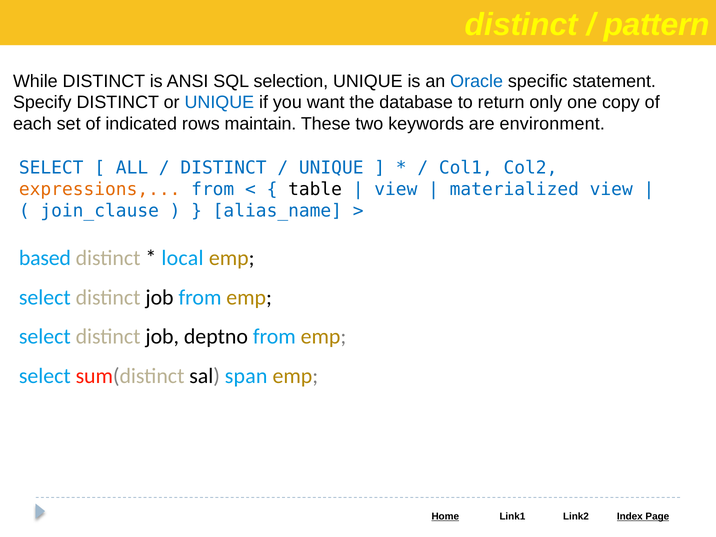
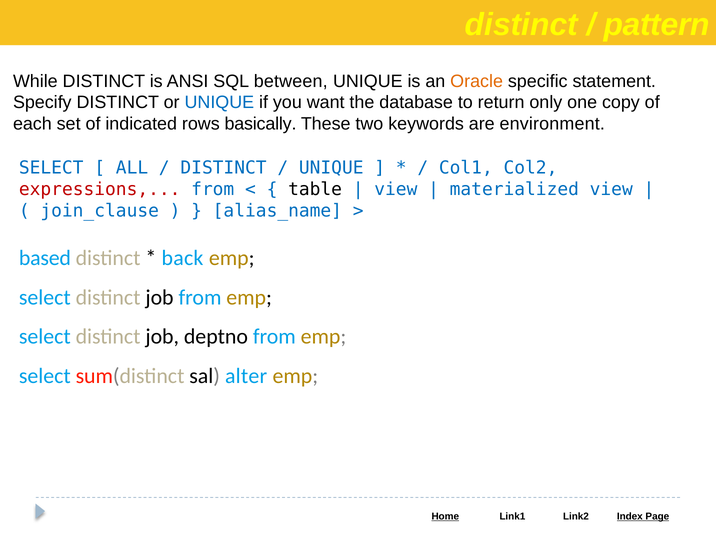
selection: selection -> between
Oracle colour: blue -> orange
maintain: maintain -> basically
expressions colour: orange -> red
local: local -> back
span: span -> alter
